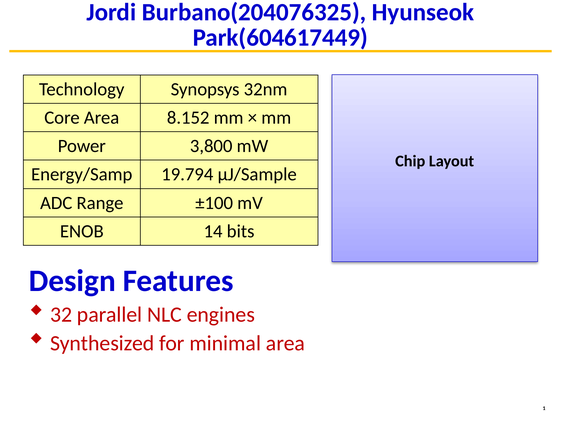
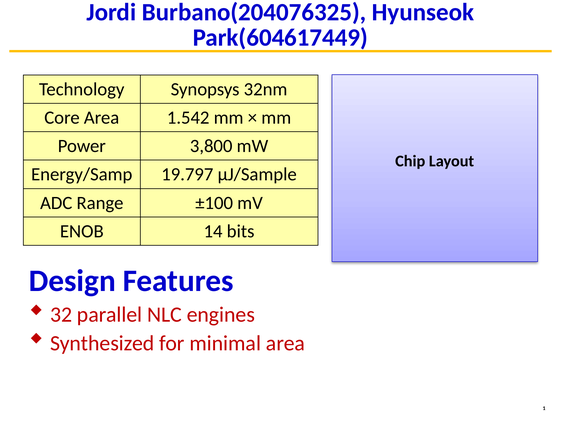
8.152: 8.152 -> 1.542
19.794: 19.794 -> 19.797
